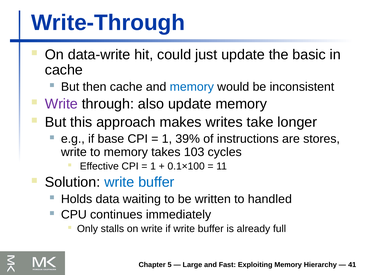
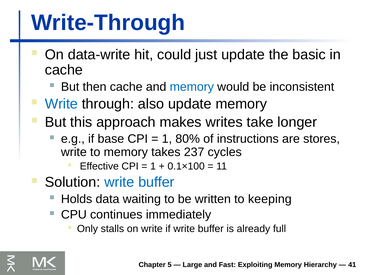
Write at (61, 104) colour: purple -> blue
39%: 39% -> 80%
103: 103 -> 237
handled: handled -> keeping
